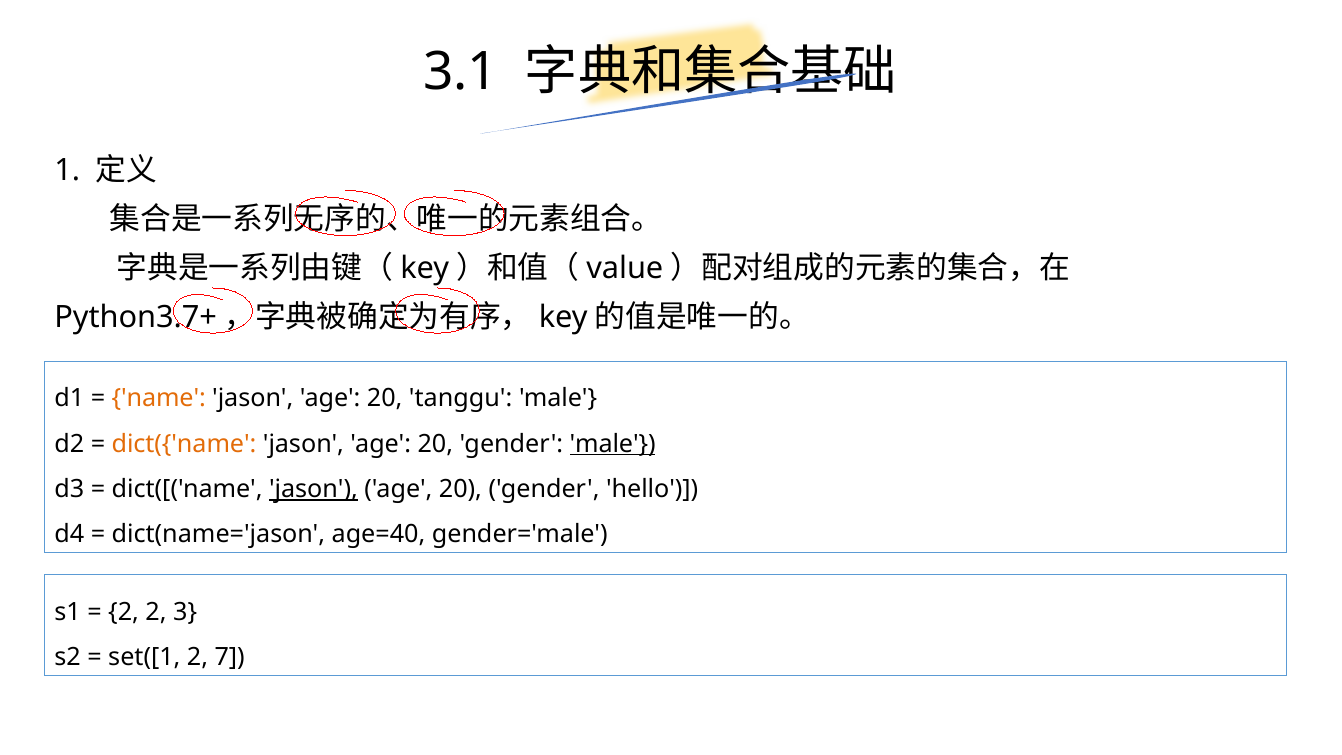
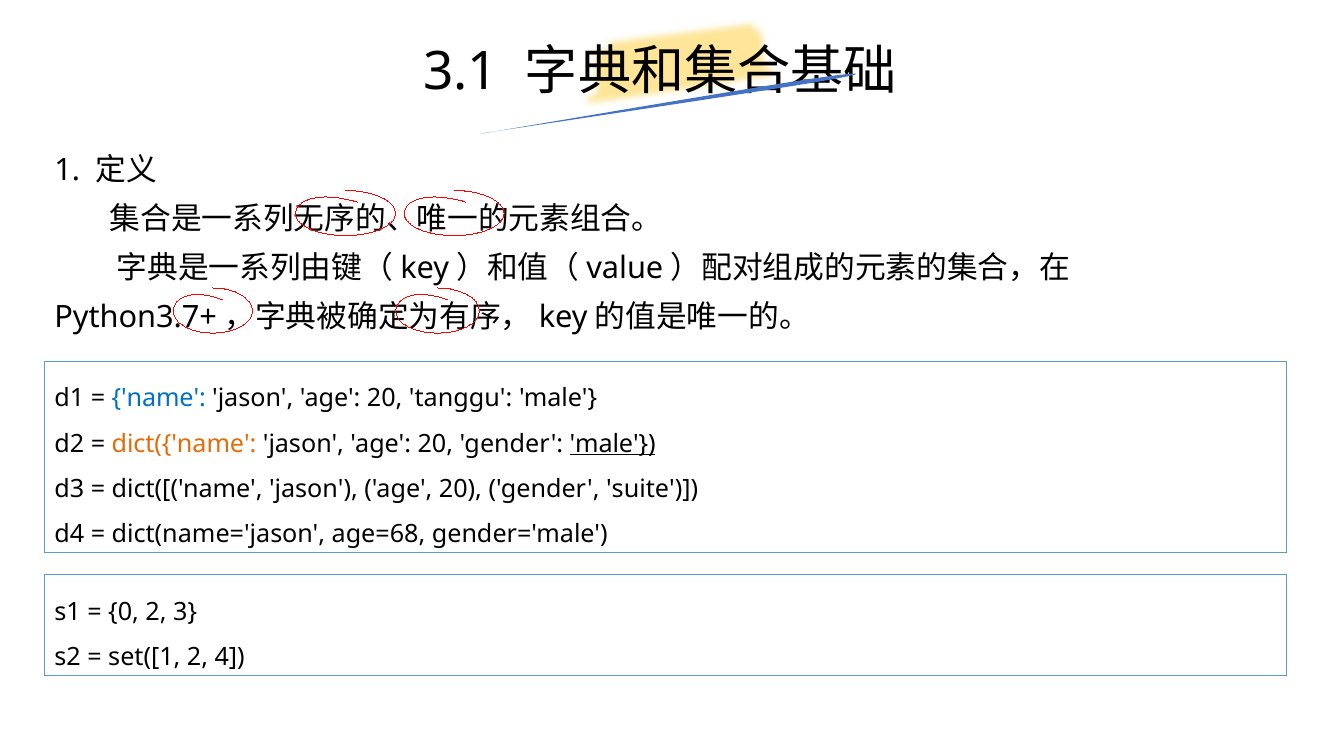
name colour: orange -> blue
jason at (313, 489) underline: present -> none
hello: hello -> suite
age=40: age=40 -> age=68
2 at (124, 612): 2 -> 0
7: 7 -> 4
